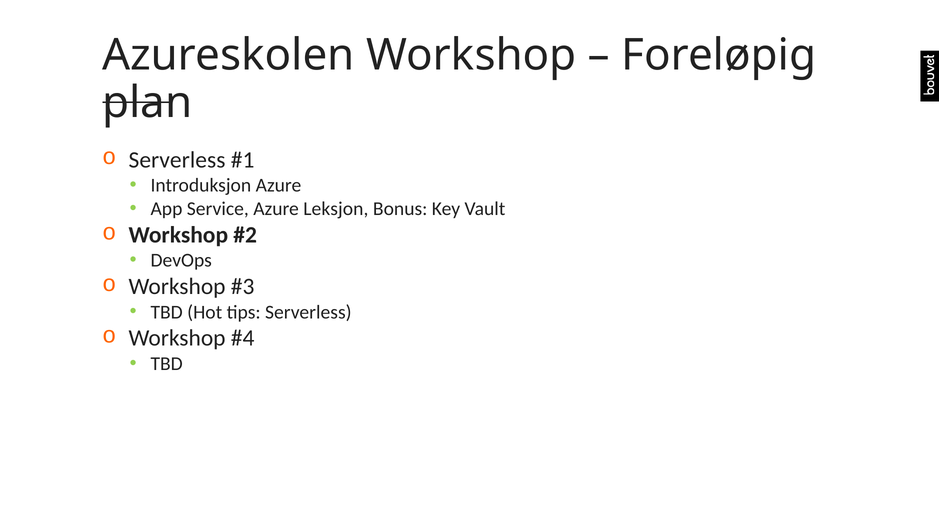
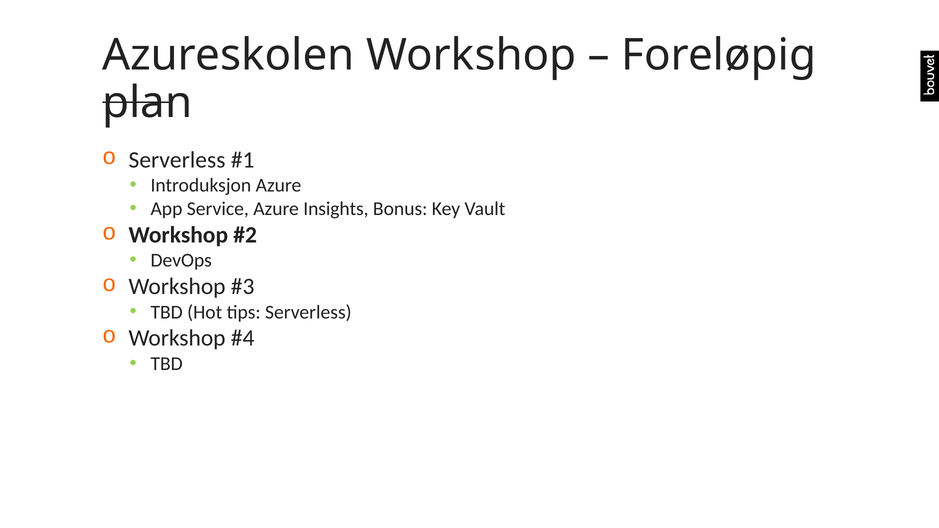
Leksjon: Leksjon -> Insights
